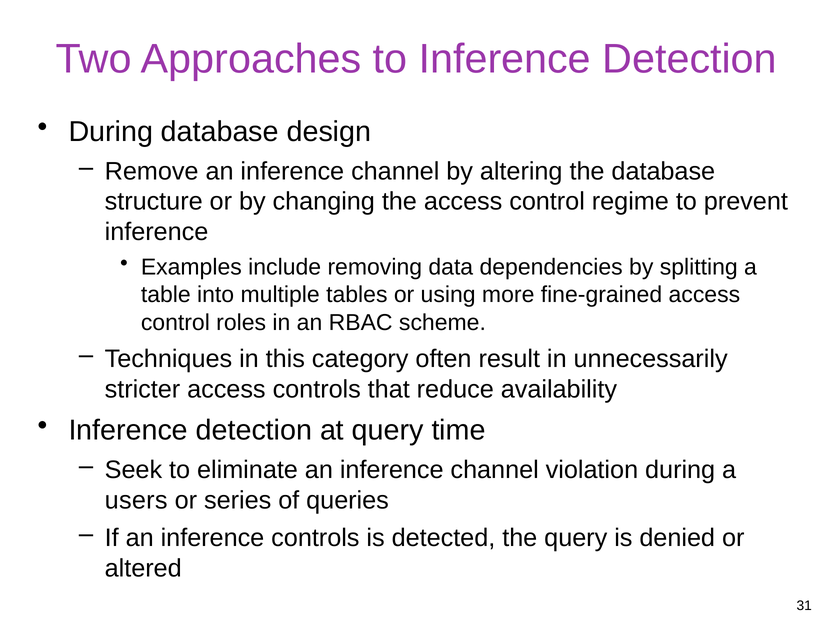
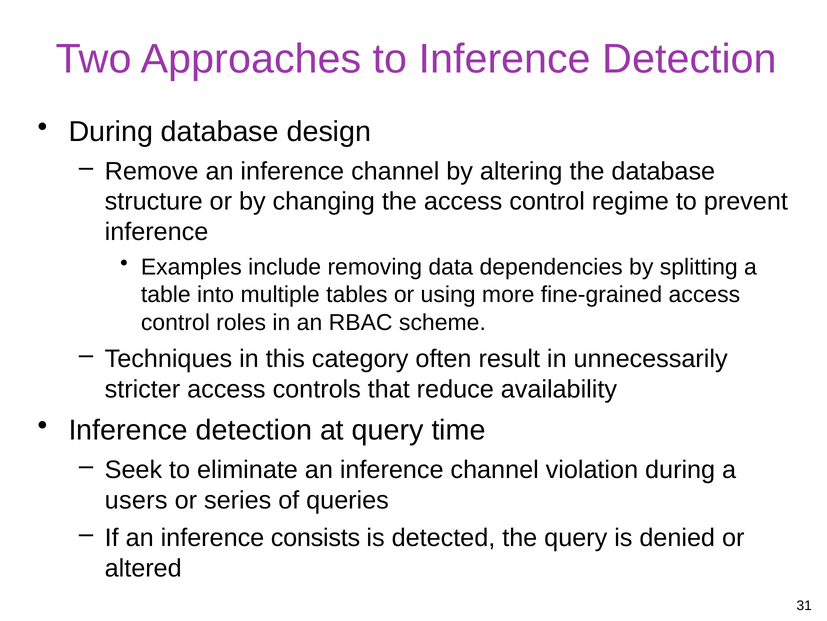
inference controls: controls -> consists
